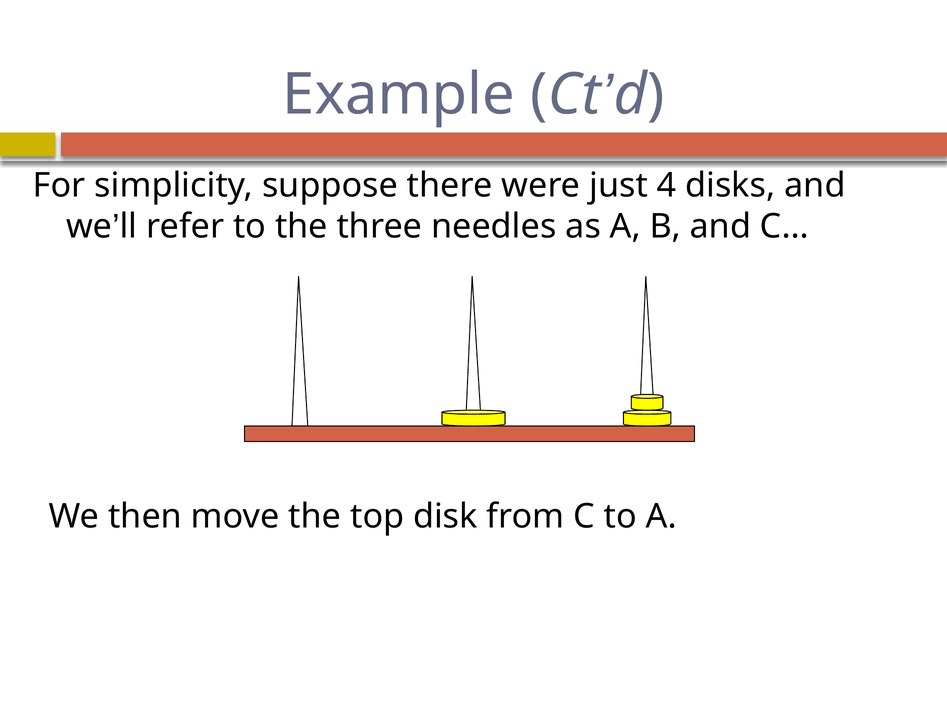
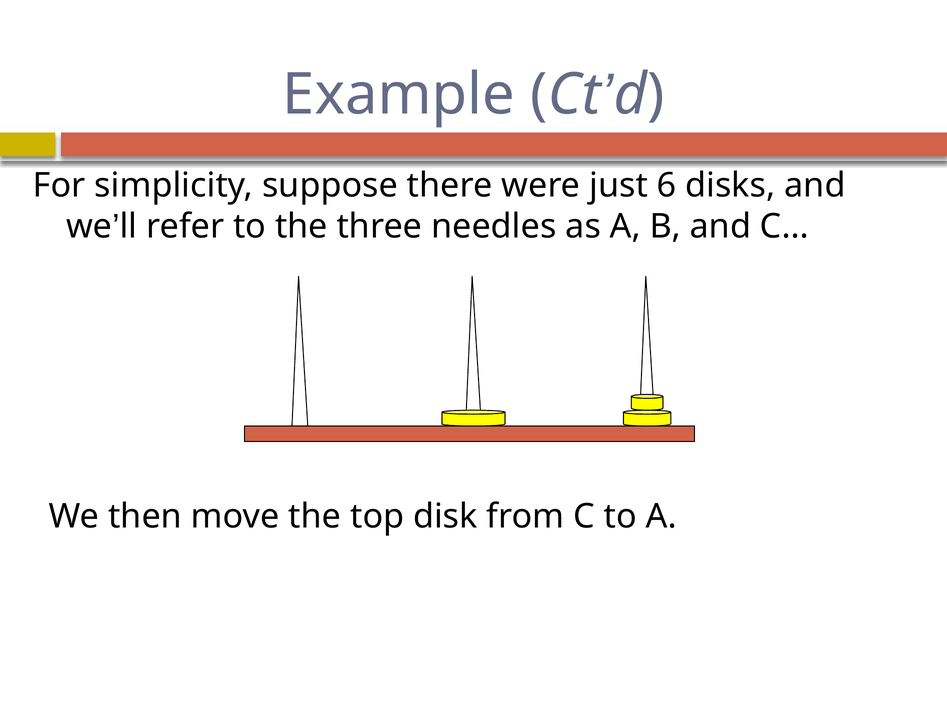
4: 4 -> 6
